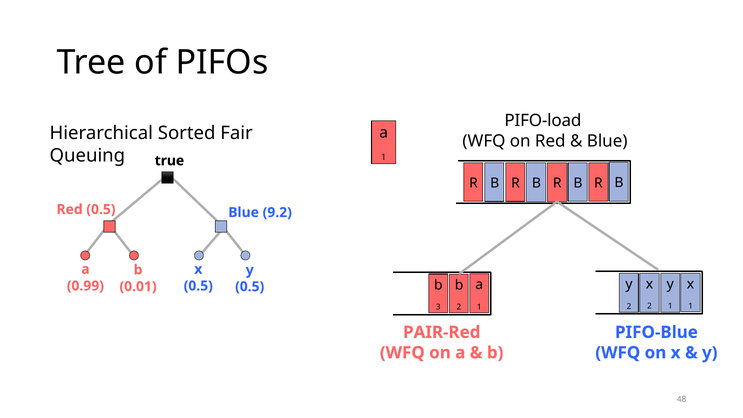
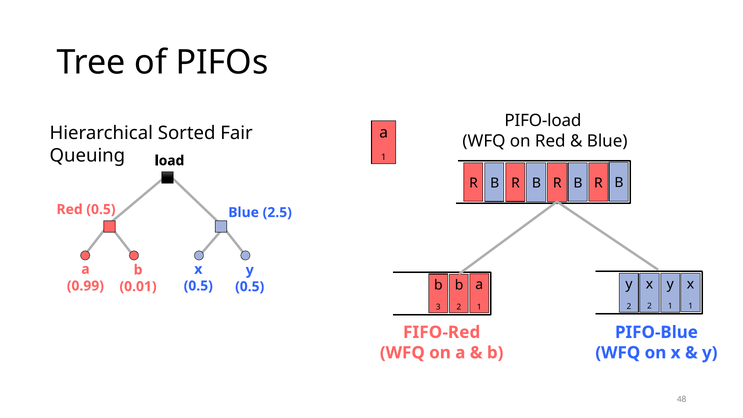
true: true -> load
9.2: 9.2 -> 2.5
PAIR-Red: PAIR-Red -> FIFO-Red
